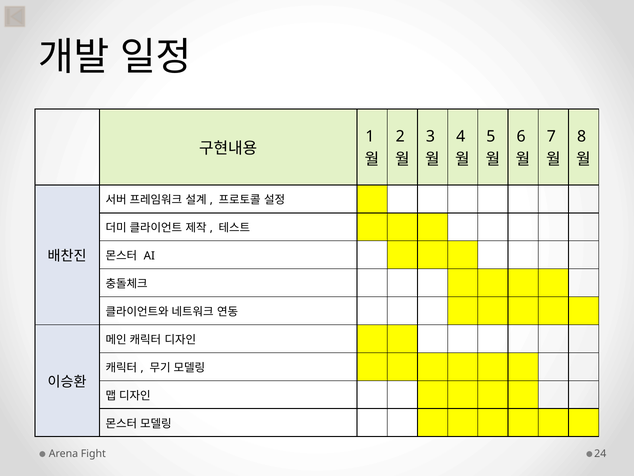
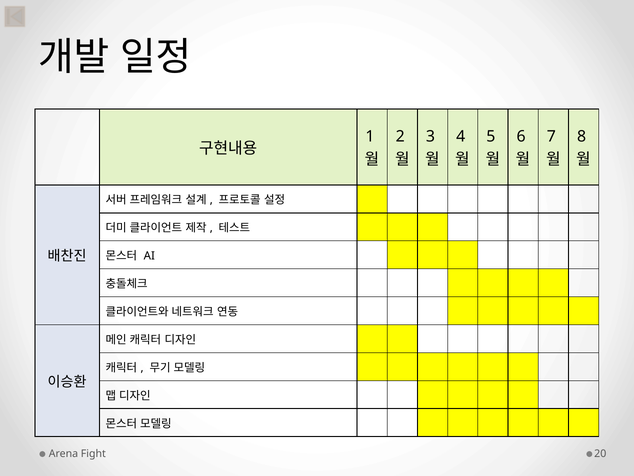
24: 24 -> 20
